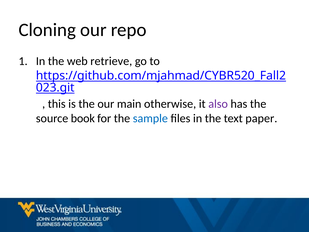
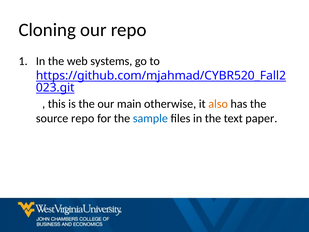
retrieve: retrieve -> systems
also colour: purple -> orange
source book: book -> repo
